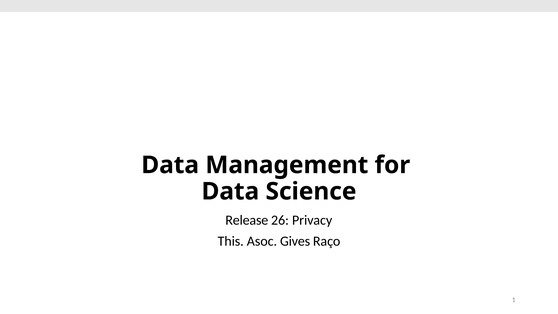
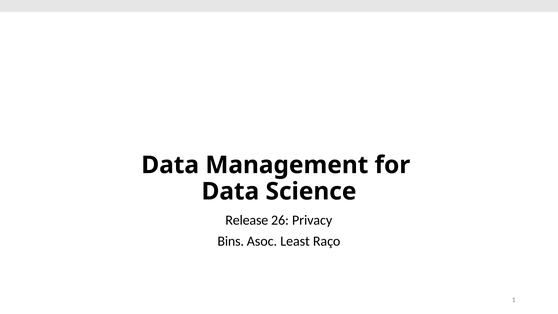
This: This -> Bins
Gives: Gives -> Least
